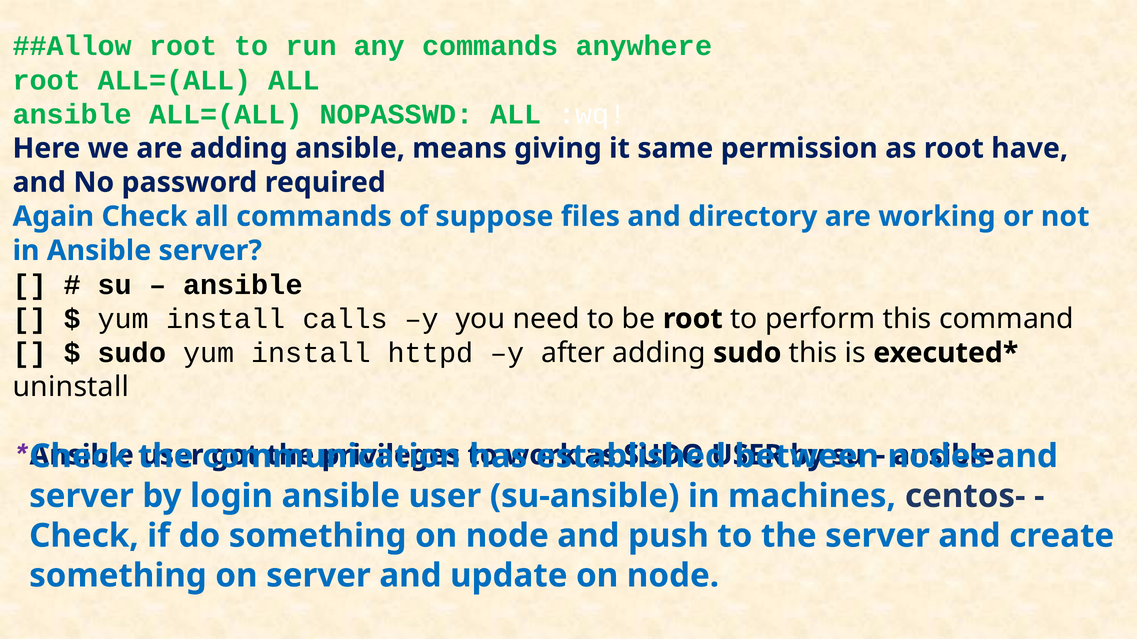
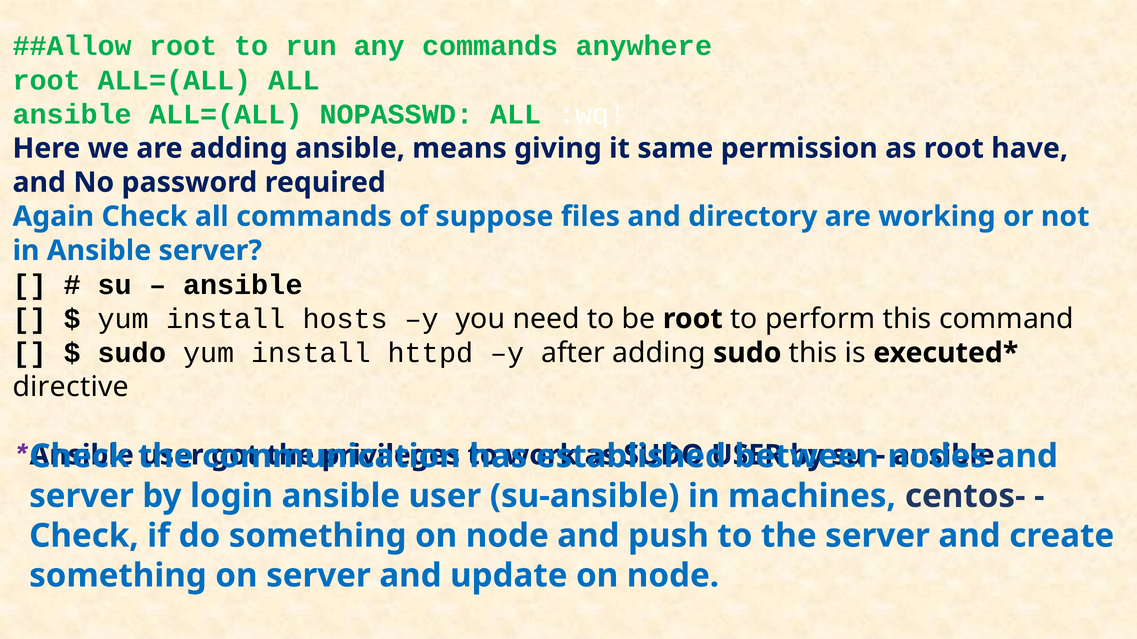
calls: calls -> hosts
uninstall: uninstall -> directive
